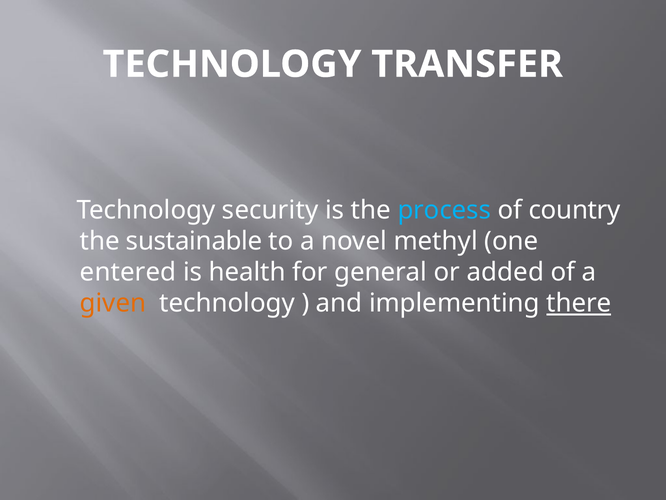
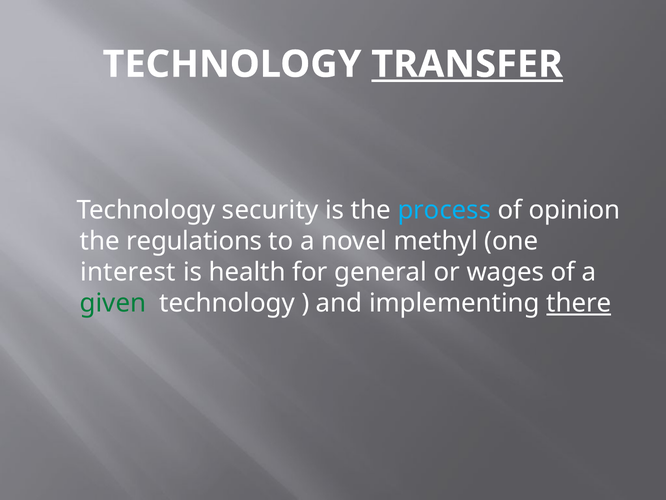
TRANSFER underline: none -> present
country: country -> opinion
sustainable: sustainable -> regulations
entered: entered -> interest
added: added -> wages
given colour: orange -> green
